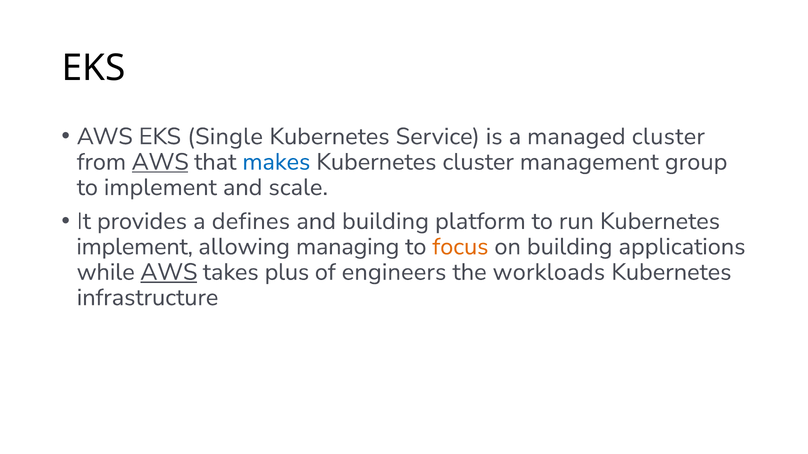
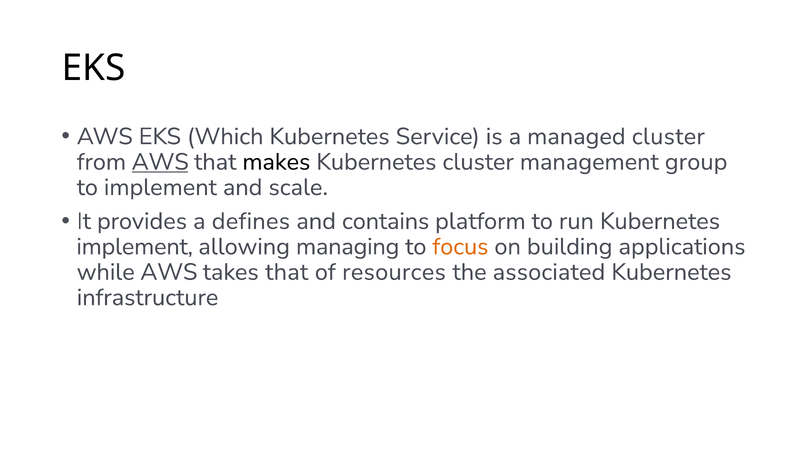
Single: Single -> Which
makes colour: blue -> black
and building: building -> contains
AWS at (169, 272) underline: present -> none
takes plus: plus -> that
engineers: engineers -> resources
workloads: workloads -> associated
